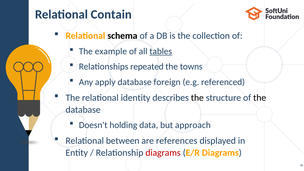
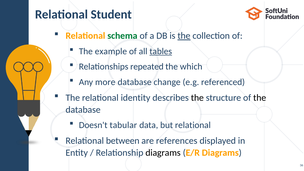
Contain: Contain -> Student
schema colour: black -> green
the at (184, 36) underline: none -> present
towns: towns -> which
apply: apply -> more
foreign: foreign -> change
holding: holding -> tabular
but approach: approach -> relational
diagrams at (163, 153) colour: red -> black
